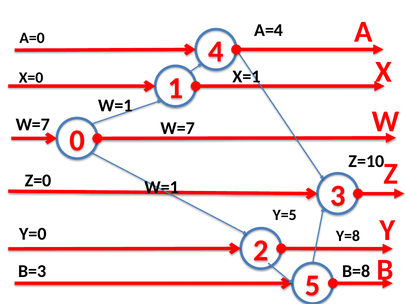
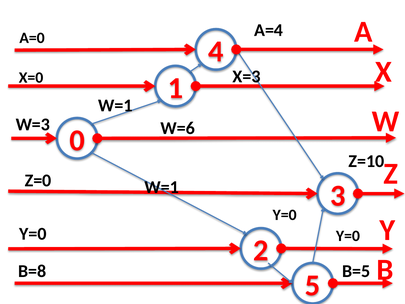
X=1: X=1 -> X=3
W=7 at (33, 124): W=7 -> W=3
W=7 at (178, 128): W=7 -> W=6
Y=5 at (285, 215): Y=5 -> Y=0
Y=8 at (348, 236): Y=8 -> Y=0
B=3: B=3 -> B=8
B=8: B=8 -> B=5
